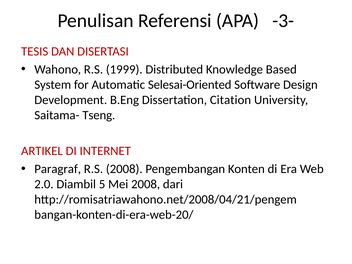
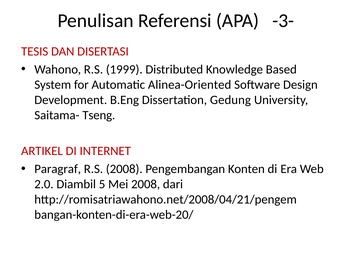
Selesai-Oriented: Selesai-Oriented -> Alinea-Oriented
Citation: Citation -> Gedung
